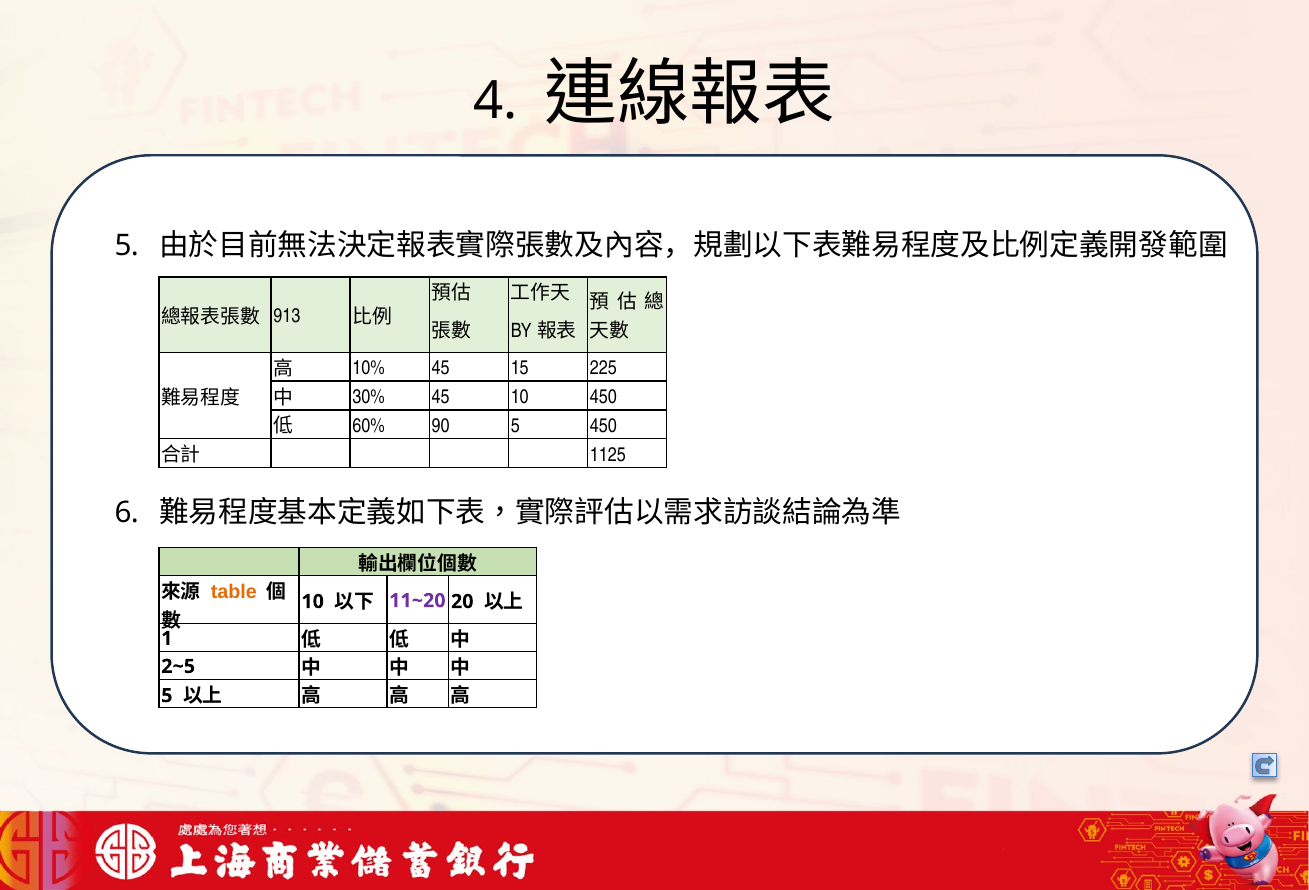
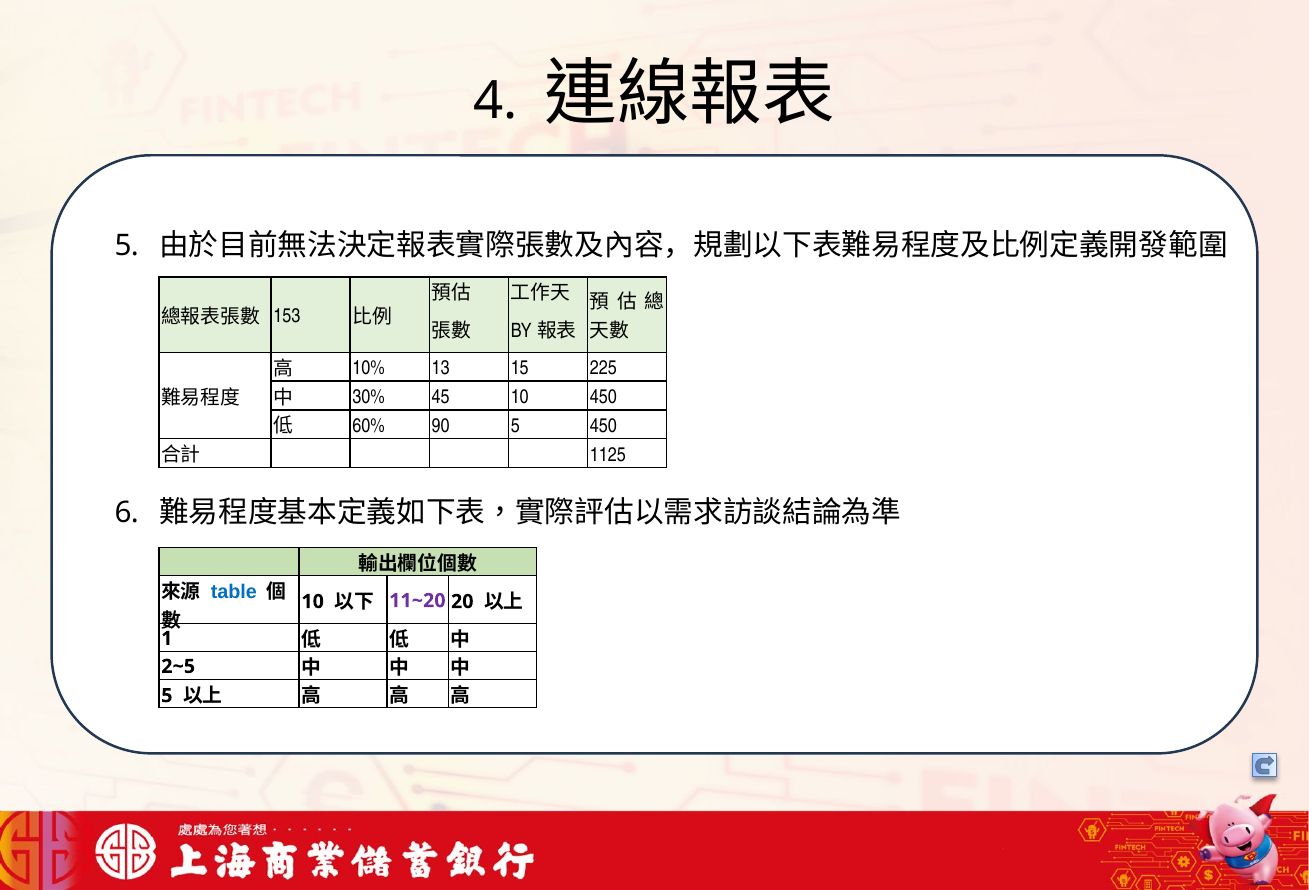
913: 913 -> 153
10% 45: 45 -> 13
table colour: orange -> blue
